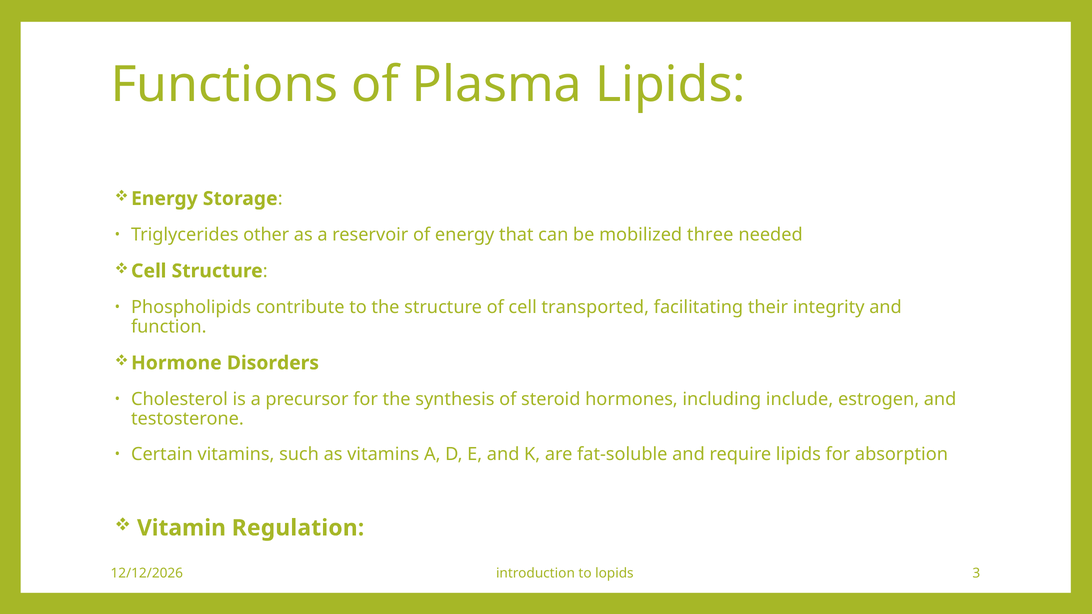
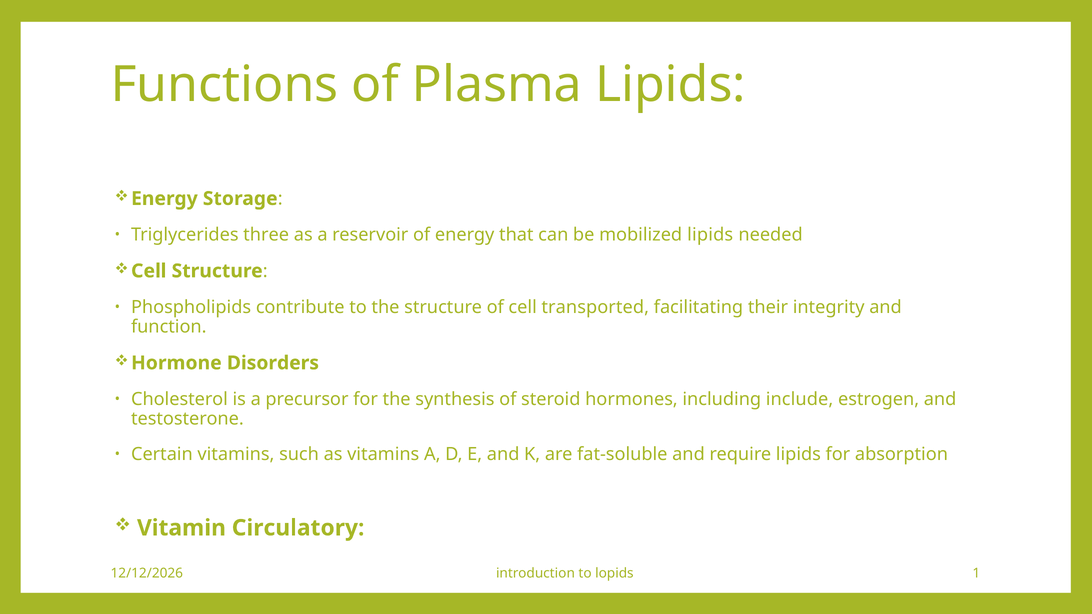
other: other -> three
mobilized three: three -> lipids
Regulation: Regulation -> Circulatory
3: 3 -> 1
